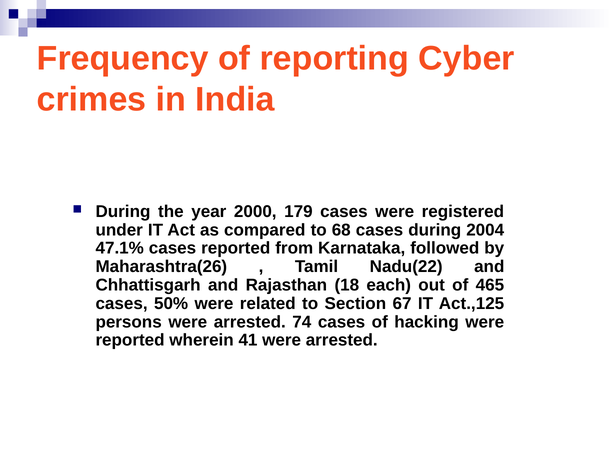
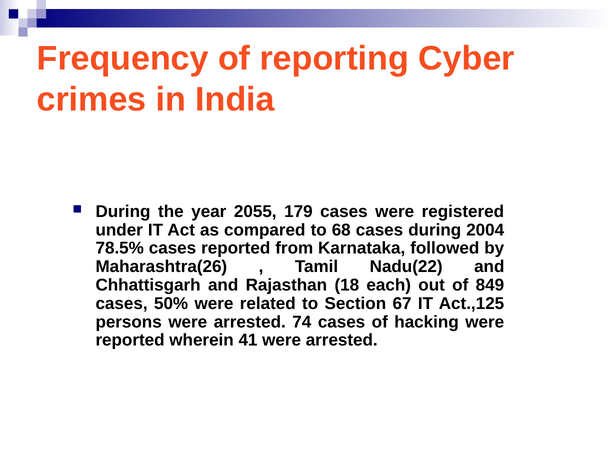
2000: 2000 -> 2055
47.1%: 47.1% -> 78.5%
465: 465 -> 849
